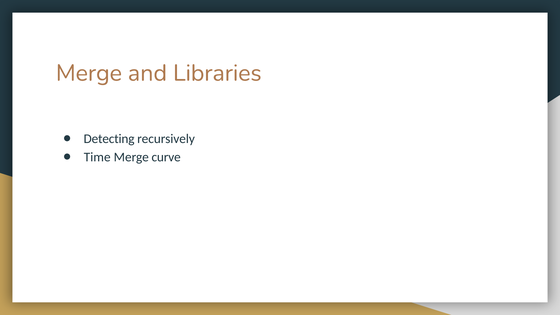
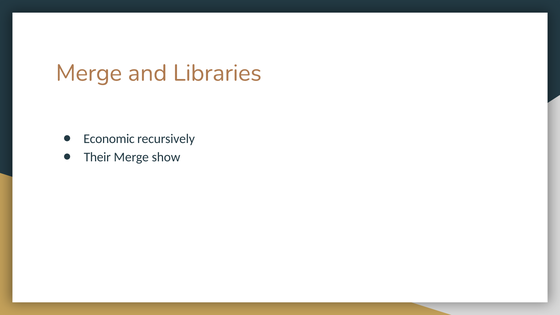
Detecting: Detecting -> Economic
Time: Time -> Their
curve: curve -> show
